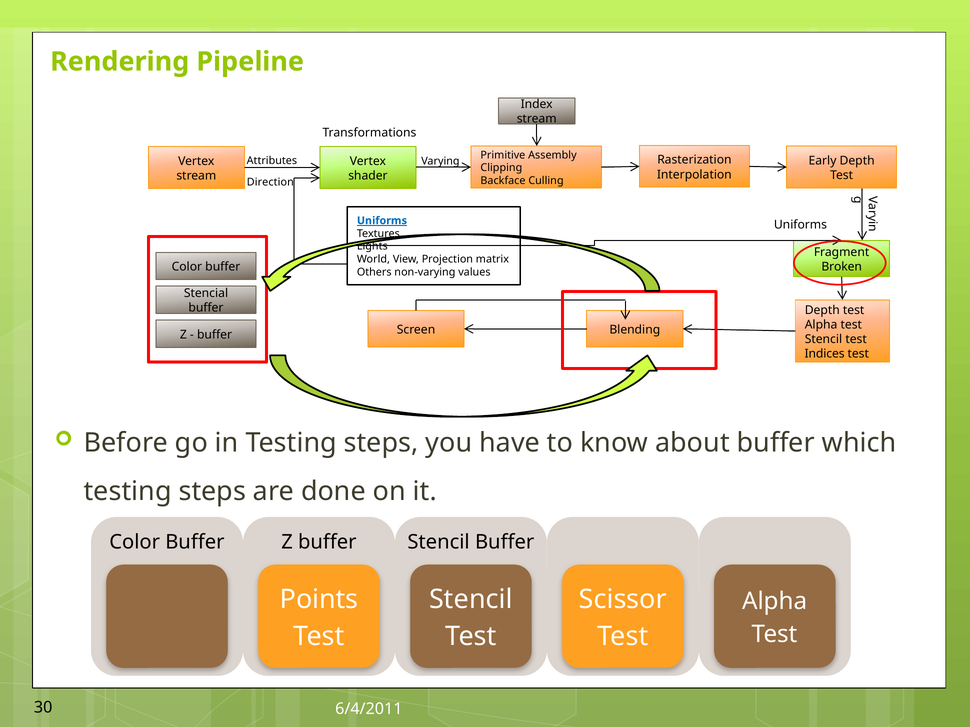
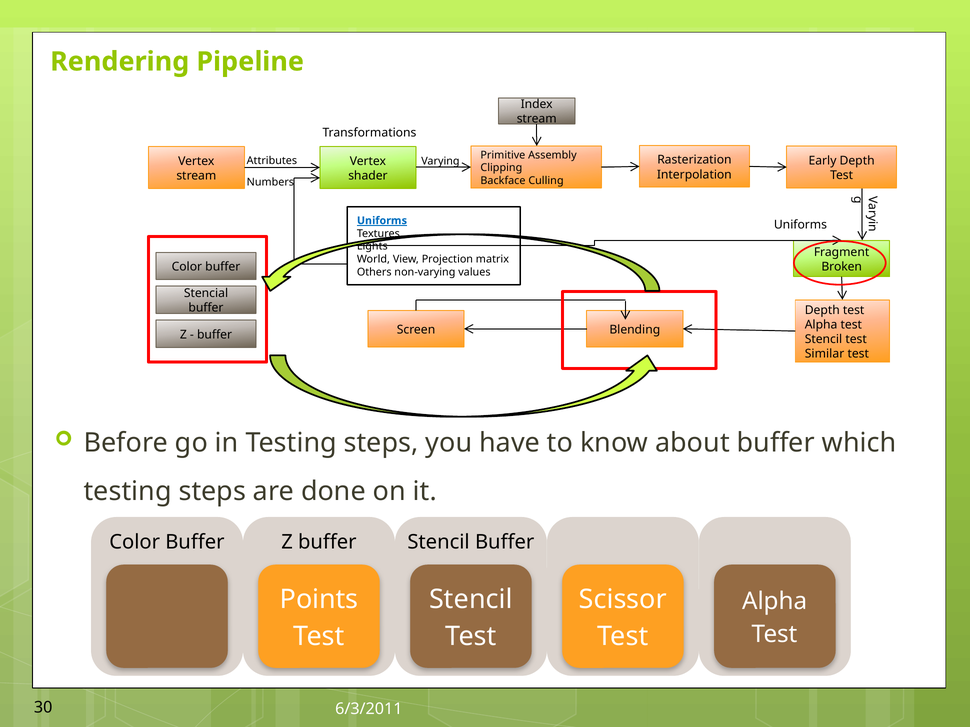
Direction: Direction -> Numbers
Indices: Indices -> Similar
6/4/2011: 6/4/2011 -> 6/3/2011
